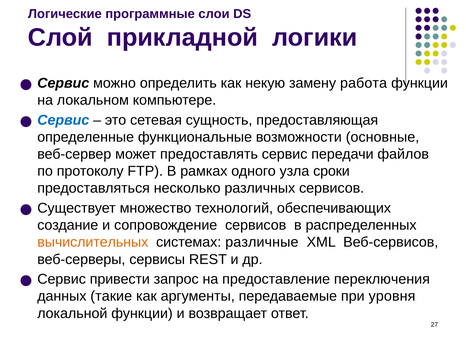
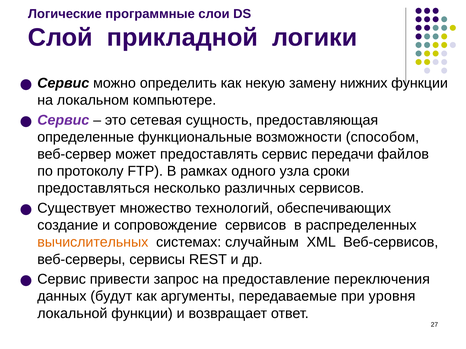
работа: работа -> нижних
Сервис at (63, 120) colour: blue -> purple
основные: основные -> способом
различные: различные -> случайным
такие: такие -> будут
